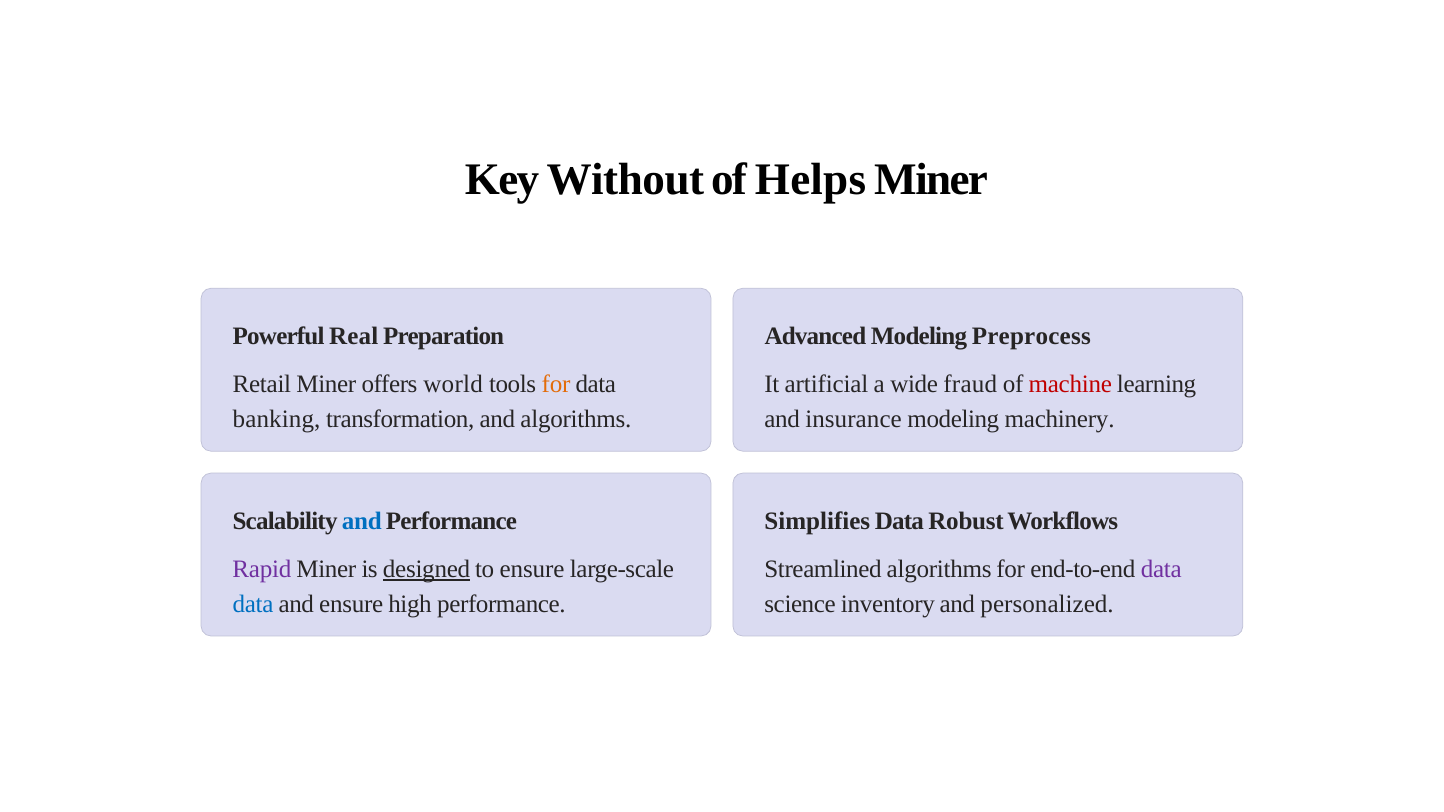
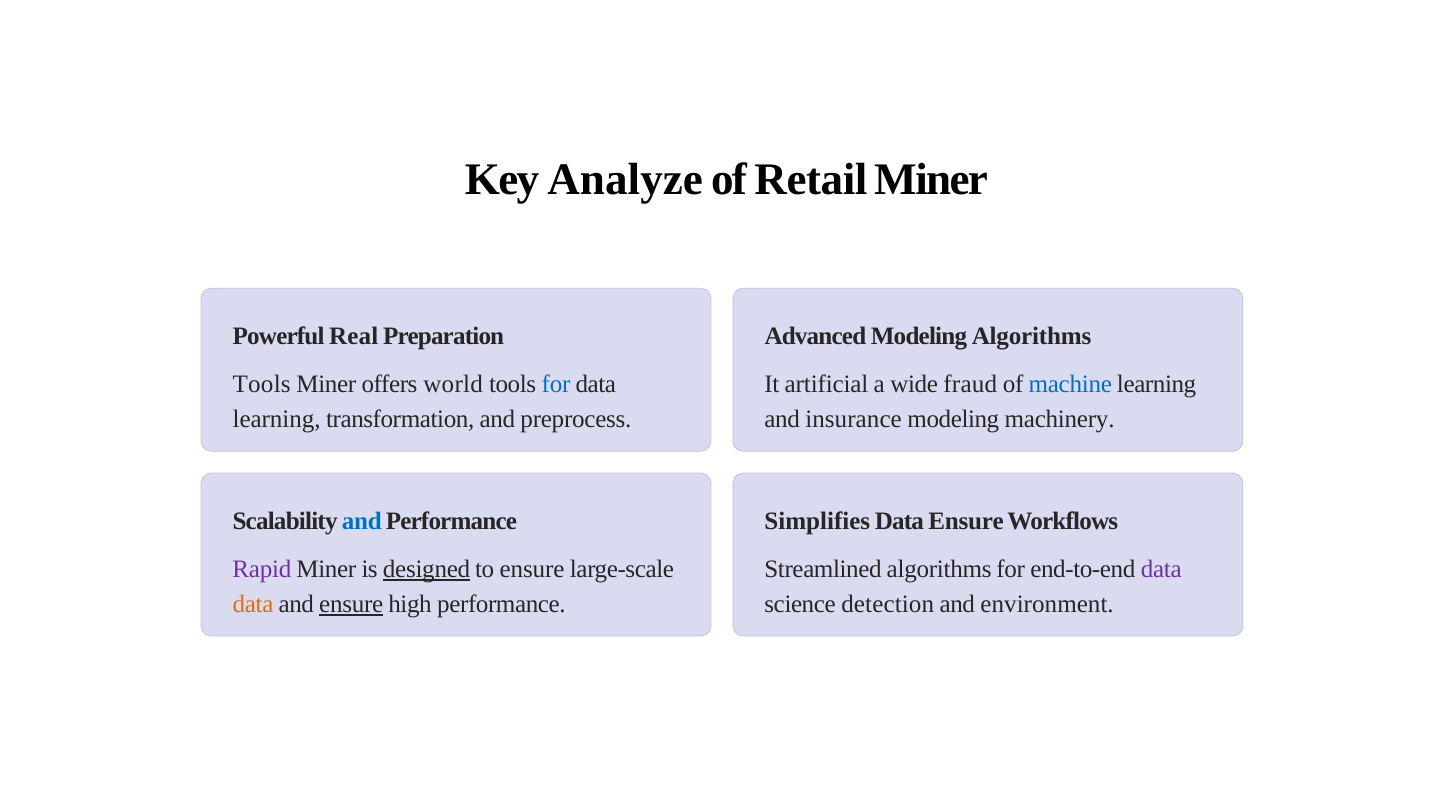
Without: Without -> Analyze
Helps: Helps -> Retail
Modeling Preprocess: Preprocess -> Algorithms
Retail at (262, 385): Retail -> Tools
for at (556, 385) colour: orange -> blue
machine colour: red -> blue
banking at (277, 420): banking -> learning
and algorithms: algorithms -> preprocess
Data Robust: Robust -> Ensure
data at (253, 605) colour: blue -> orange
ensure at (351, 605) underline: none -> present
inventory: inventory -> detection
personalized: personalized -> environment
